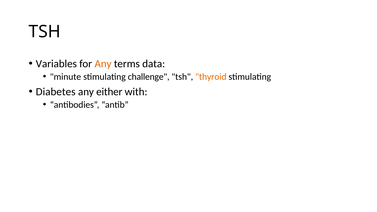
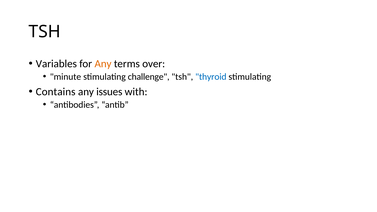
data: data -> over
thyroid colour: orange -> blue
Diabetes: Diabetes -> Contains
either: either -> issues
